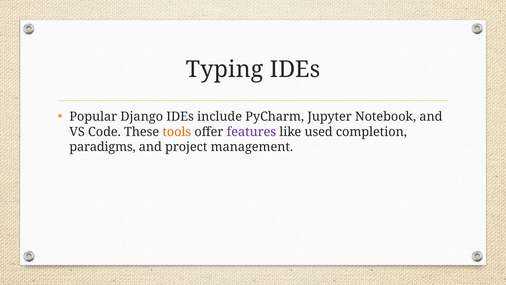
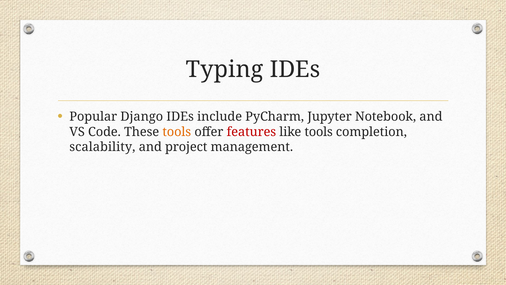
features colour: purple -> red
like used: used -> tools
paradigms: paradigms -> scalability
